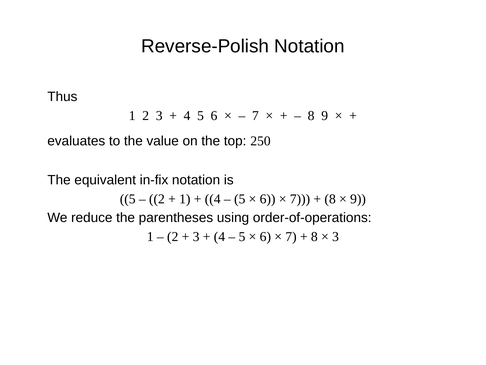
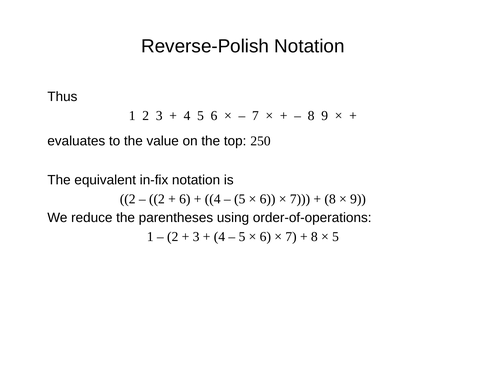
5 at (128, 199): 5 -> 2
1 at (185, 199): 1 -> 6
3 at (335, 236): 3 -> 5
